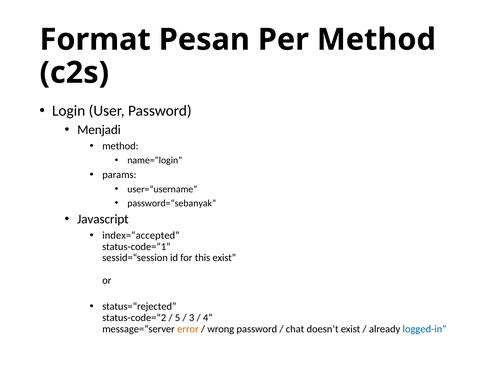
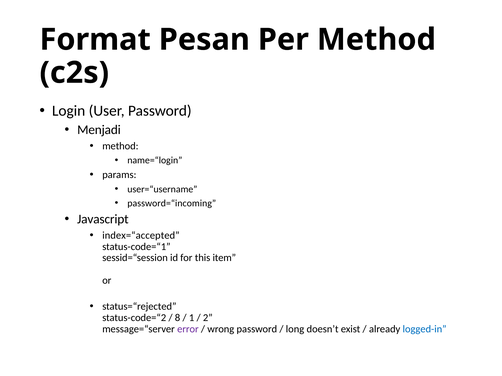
password=“sebanyak: password=“sebanyak -> password=“incoming
this exist: exist -> item
5: 5 -> 8
3: 3 -> 1
4: 4 -> 2
error colour: orange -> purple
chat: chat -> long
